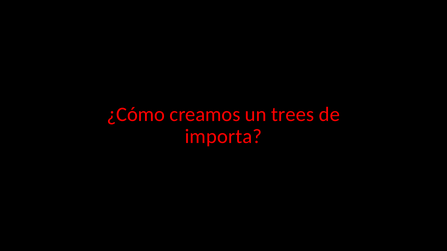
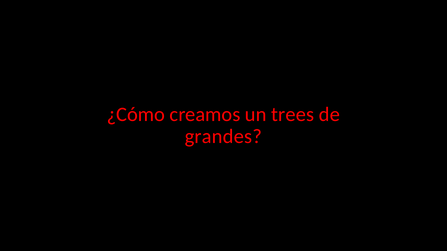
importa: importa -> grandes
